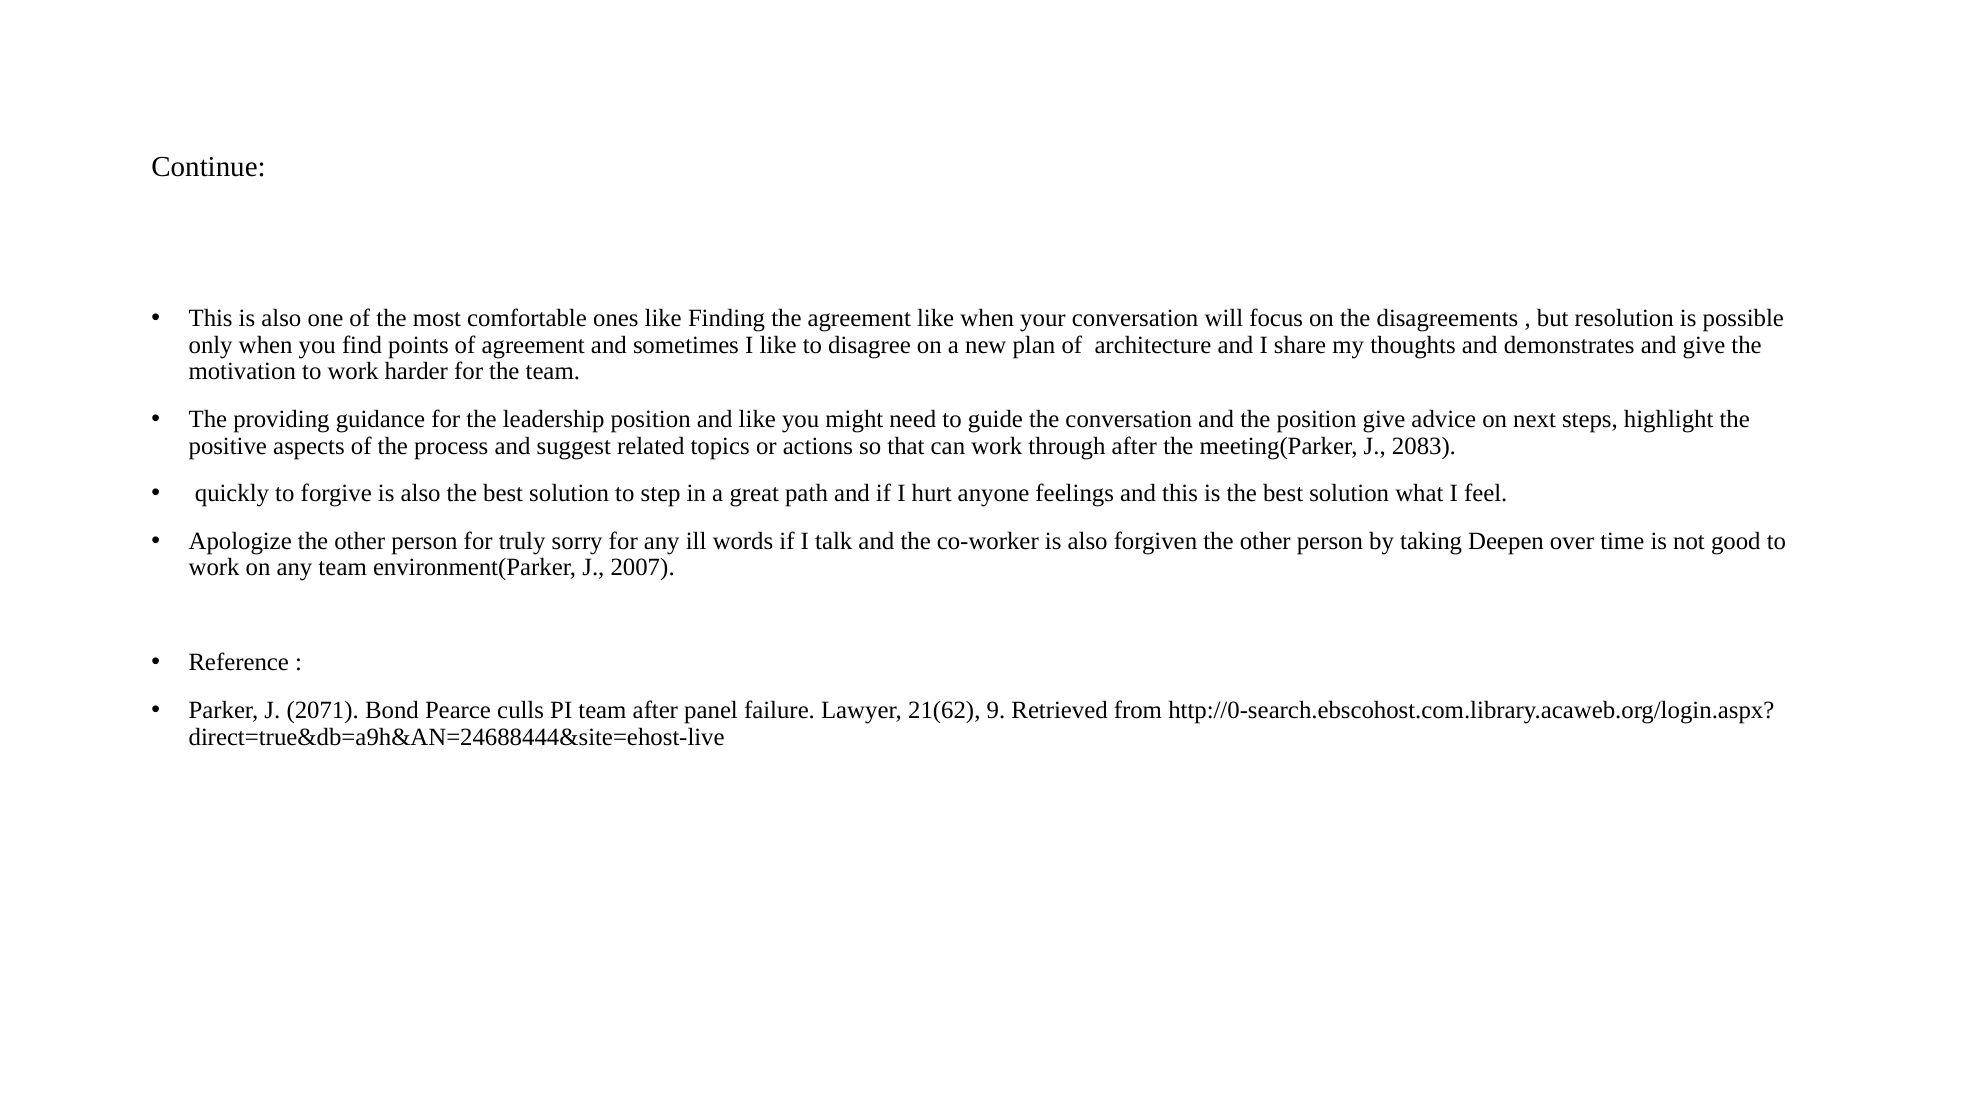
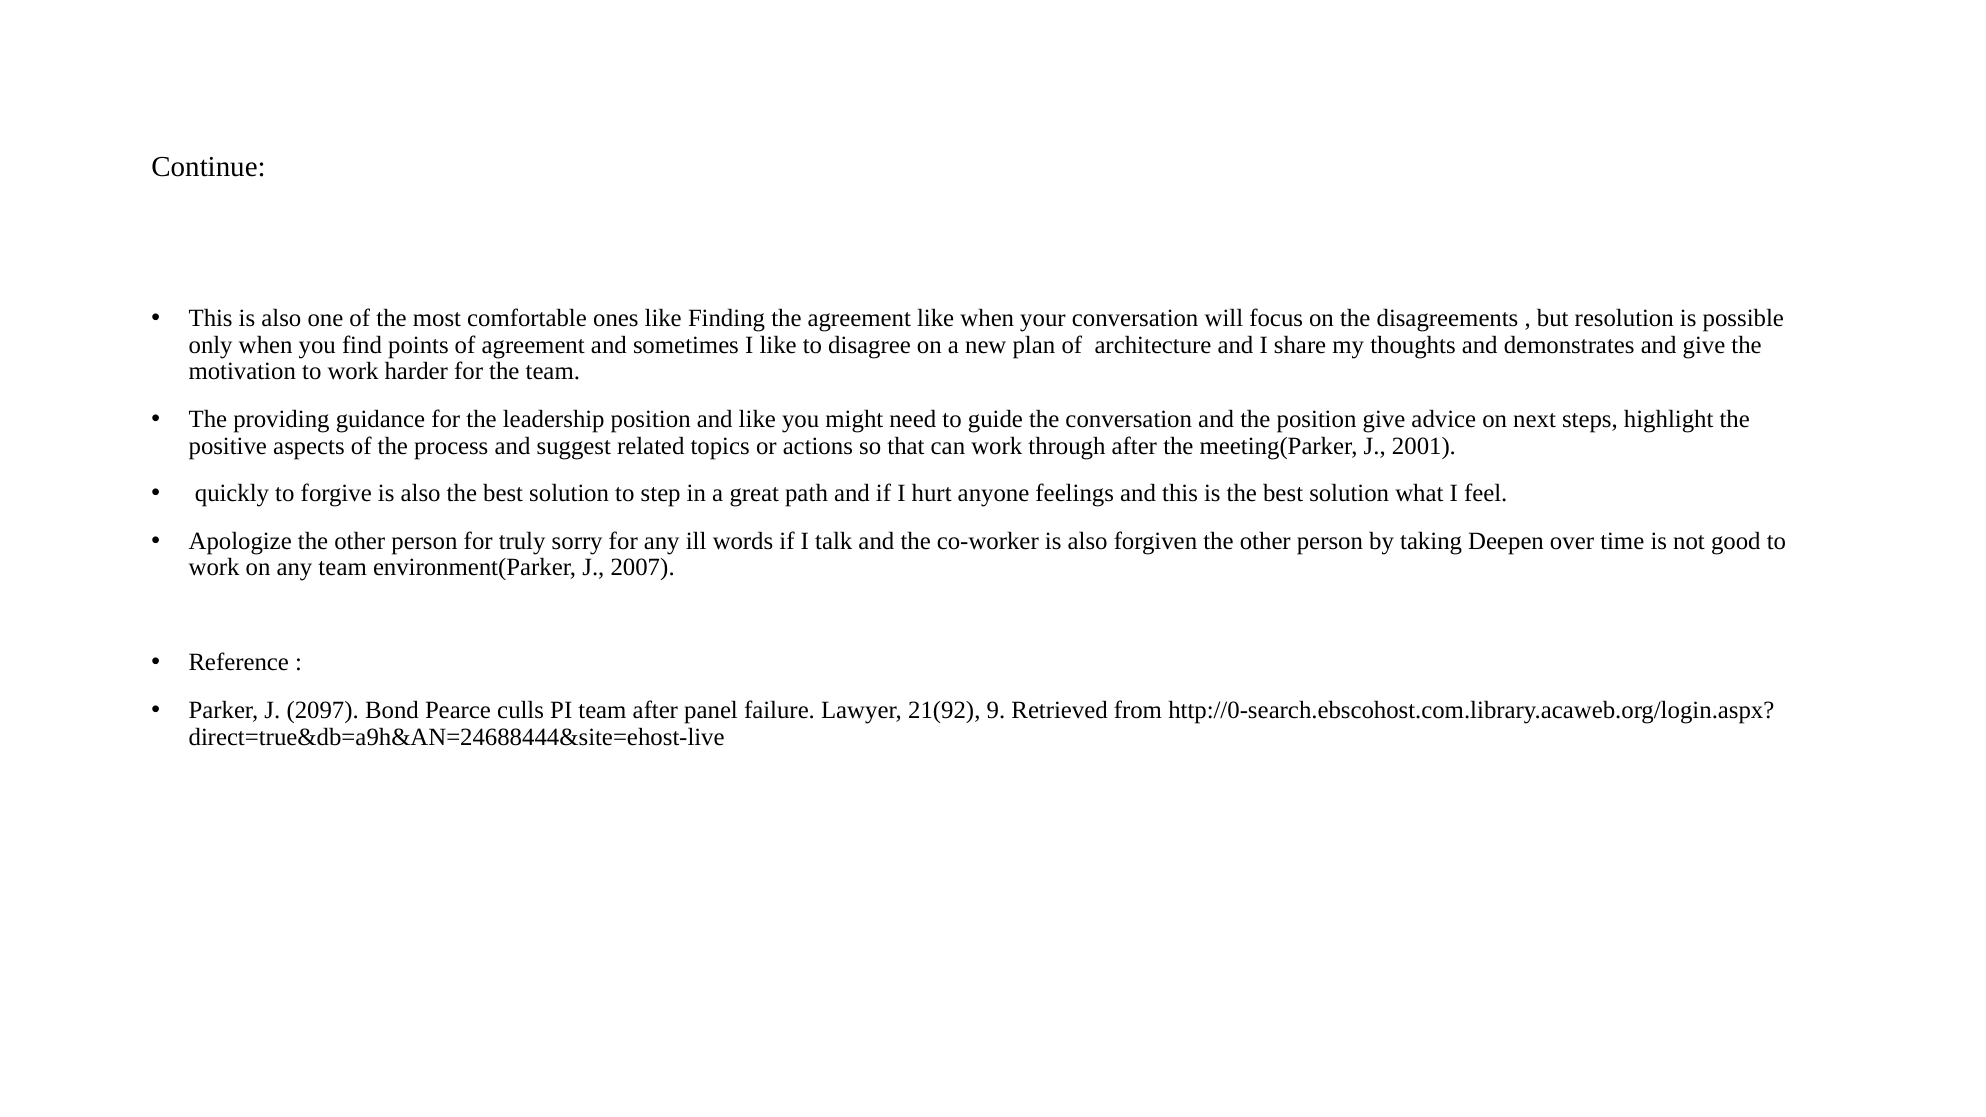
2083: 2083 -> 2001
2071: 2071 -> 2097
21(62: 21(62 -> 21(92
